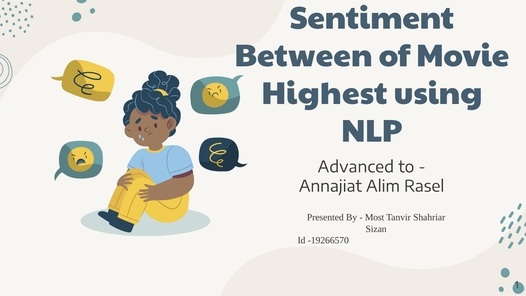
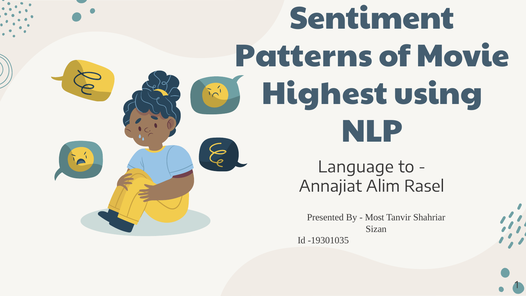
Between: Between -> Patterns
Advanced: Advanced -> Language
-19266570: -19266570 -> -19301035
